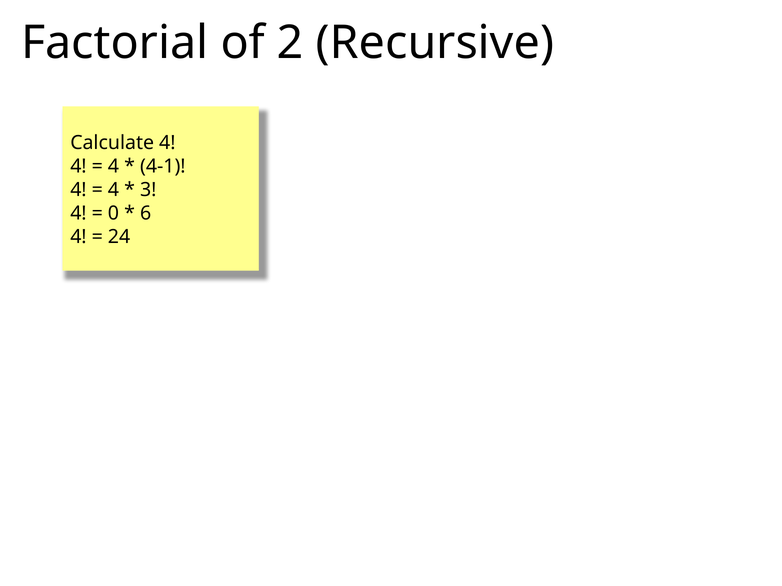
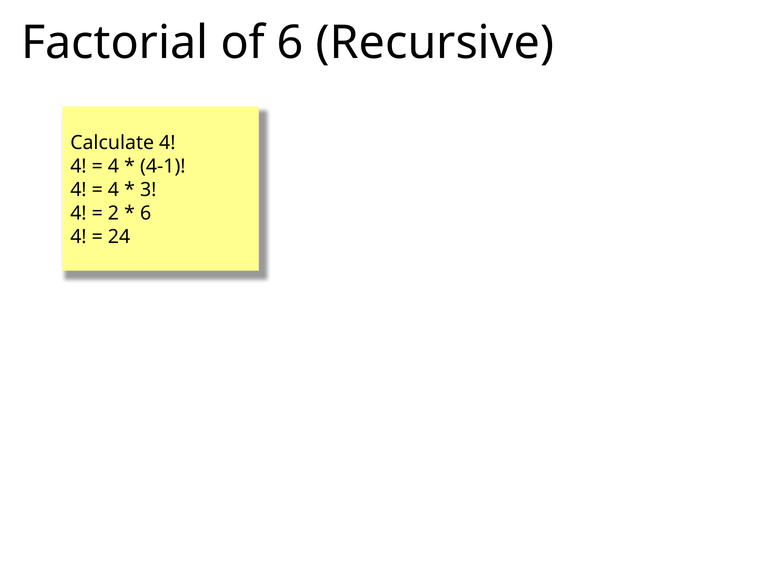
of 2: 2 -> 6
0: 0 -> 2
